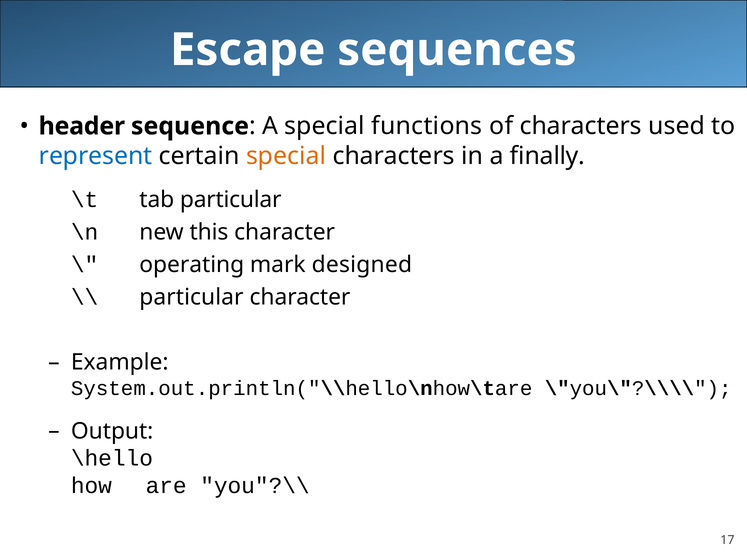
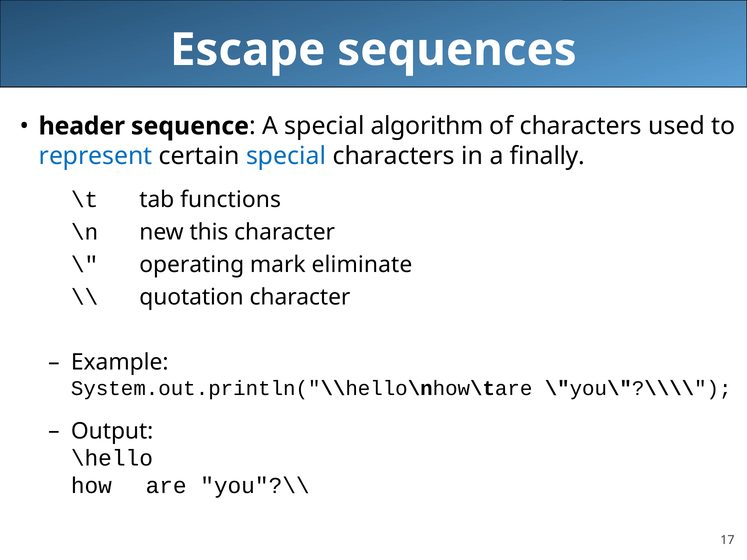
functions: functions -> algorithm
special at (286, 156) colour: orange -> blue
tab particular: particular -> functions
designed: designed -> eliminate
particular at (191, 297): particular -> quotation
